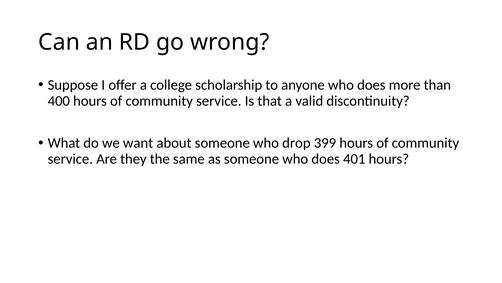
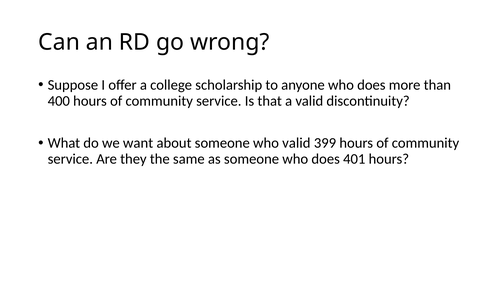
who drop: drop -> valid
